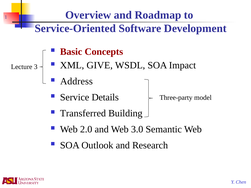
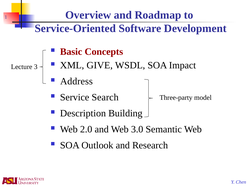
Details: Details -> Search
Transferred: Transferred -> Description
